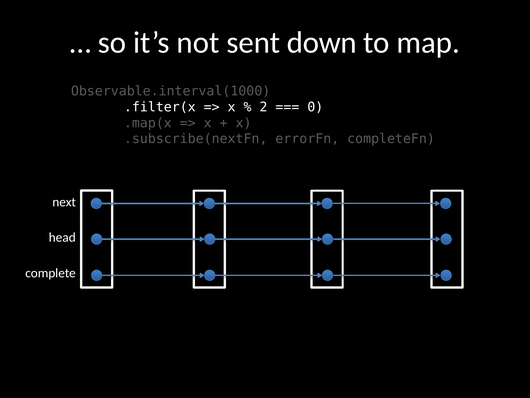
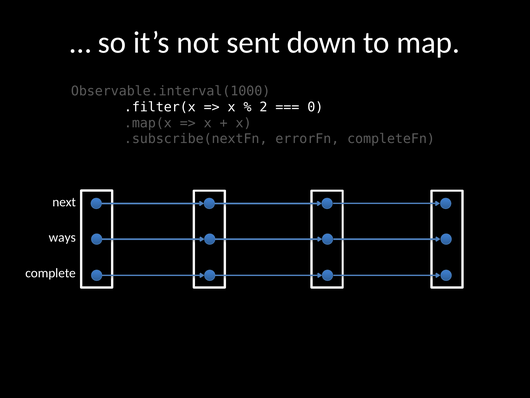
head: head -> ways
